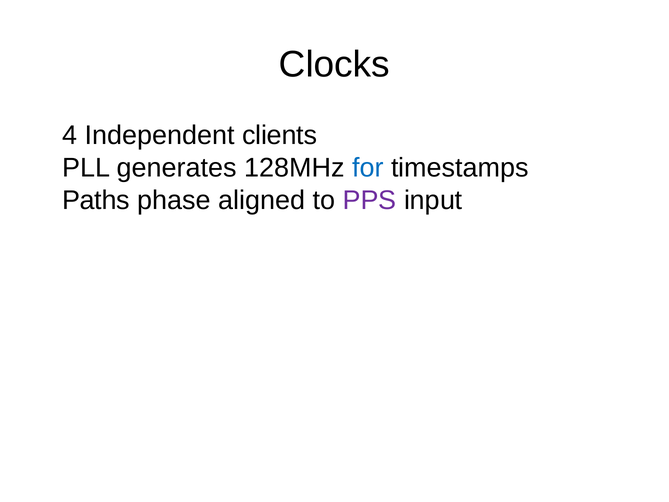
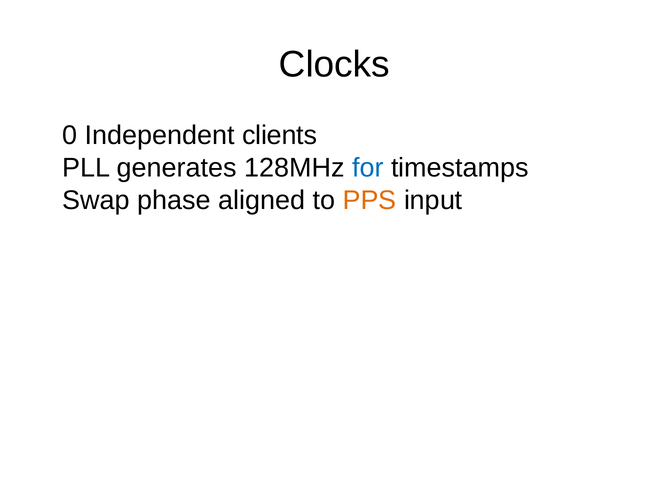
4: 4 -> 0
Paths: Paths -> Swap
PPS colour: purple -> orange
